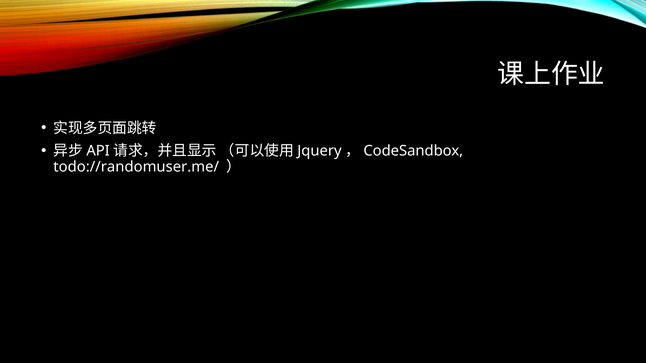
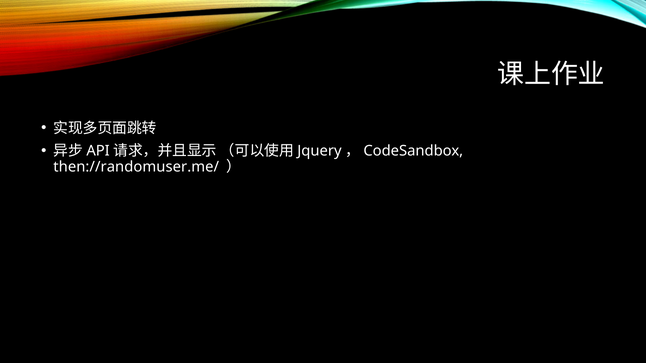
todo://randomuser.me/: todo://randomuser.me/ -> then://randomuser.me/
